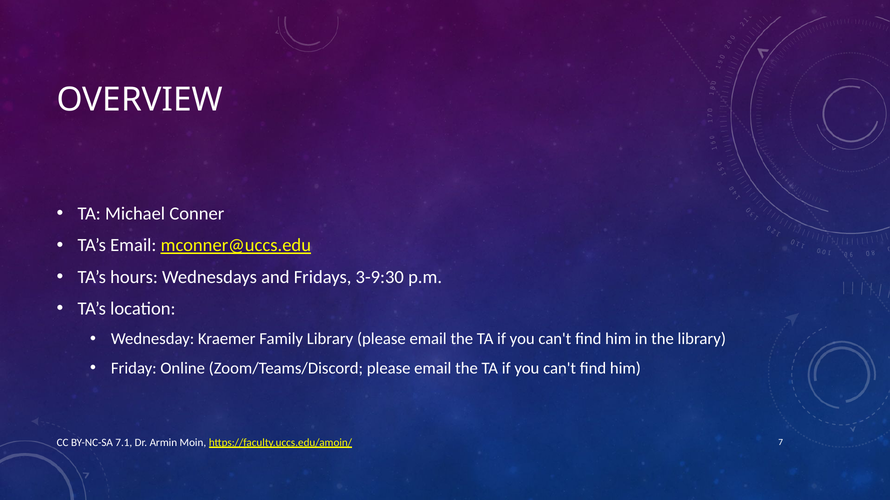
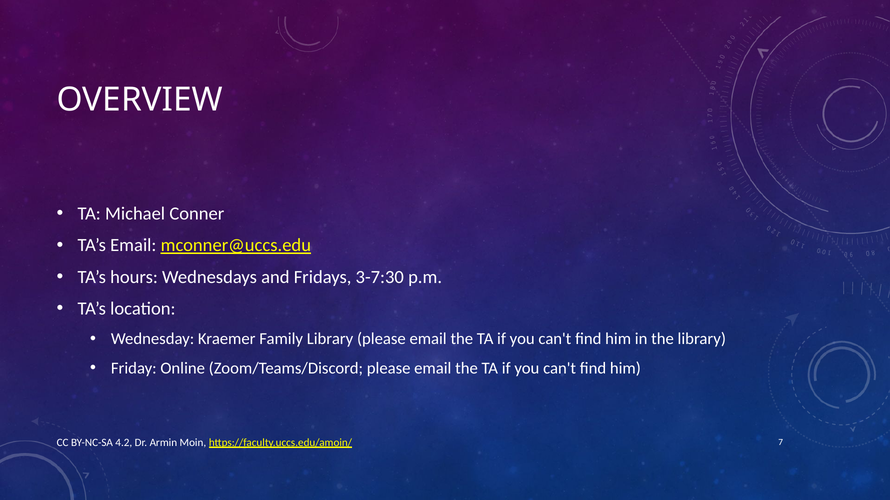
3-9:30: 3-9:30 -> 3-7:30
7.1: 7.1 -> 4.2
